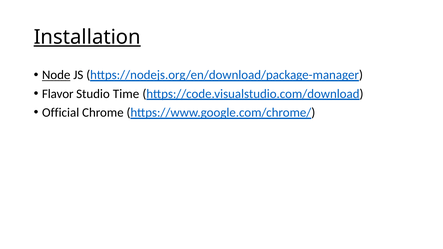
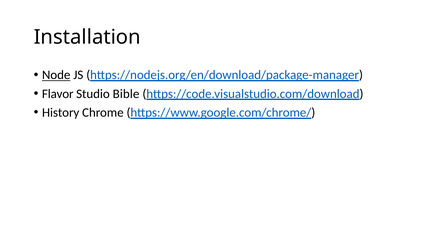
Installation underline: present -> none
Time: Time -> Bible
Official: Official -> History
